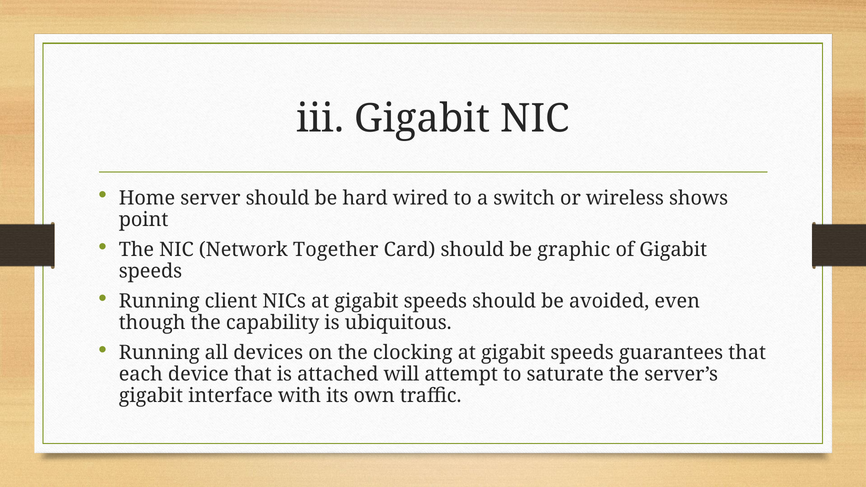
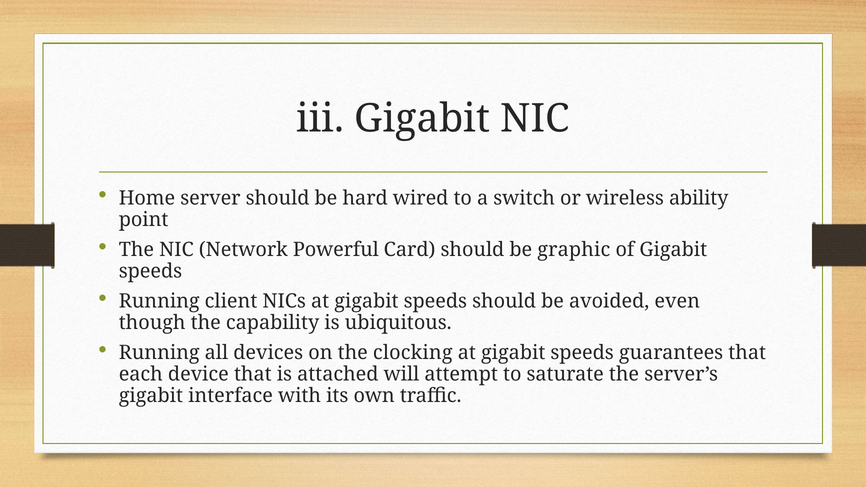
shows: shows -> ability
Together: Together -> Powerful
